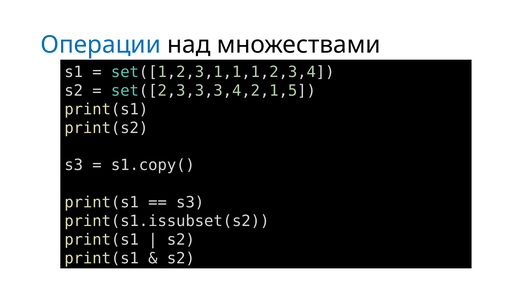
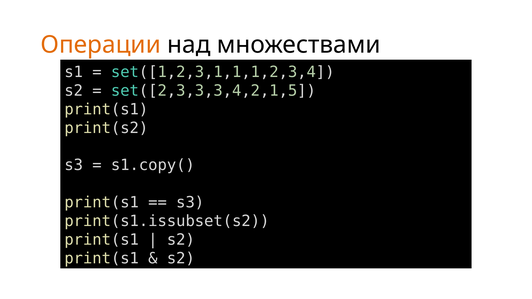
Операции colour: blue -> orange
